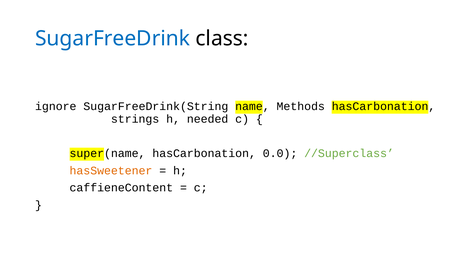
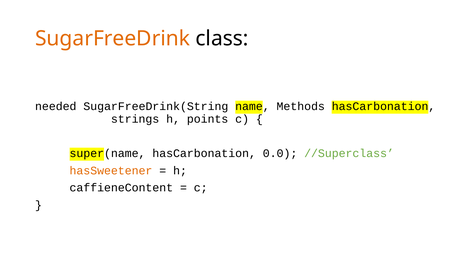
SugarFreeDrink colour: blue -> orange
ignore: ignore -> needed
needed: needed -> points
